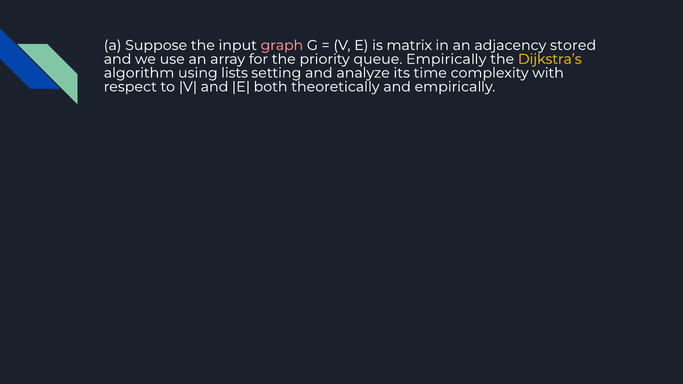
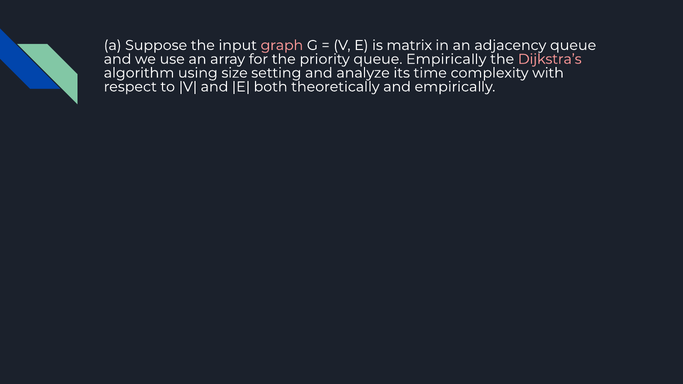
adjacency stored: stored -> queue
Dijkstra’s colour: yellow -> pink
lists: lists -> size
